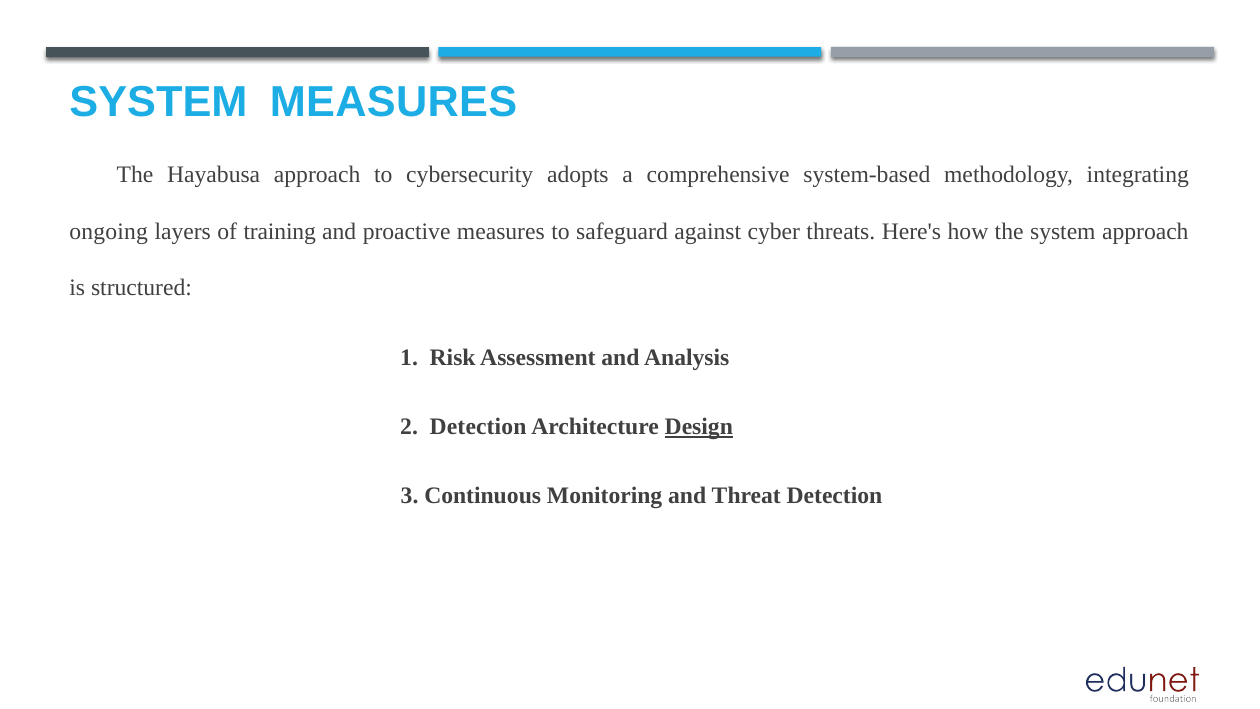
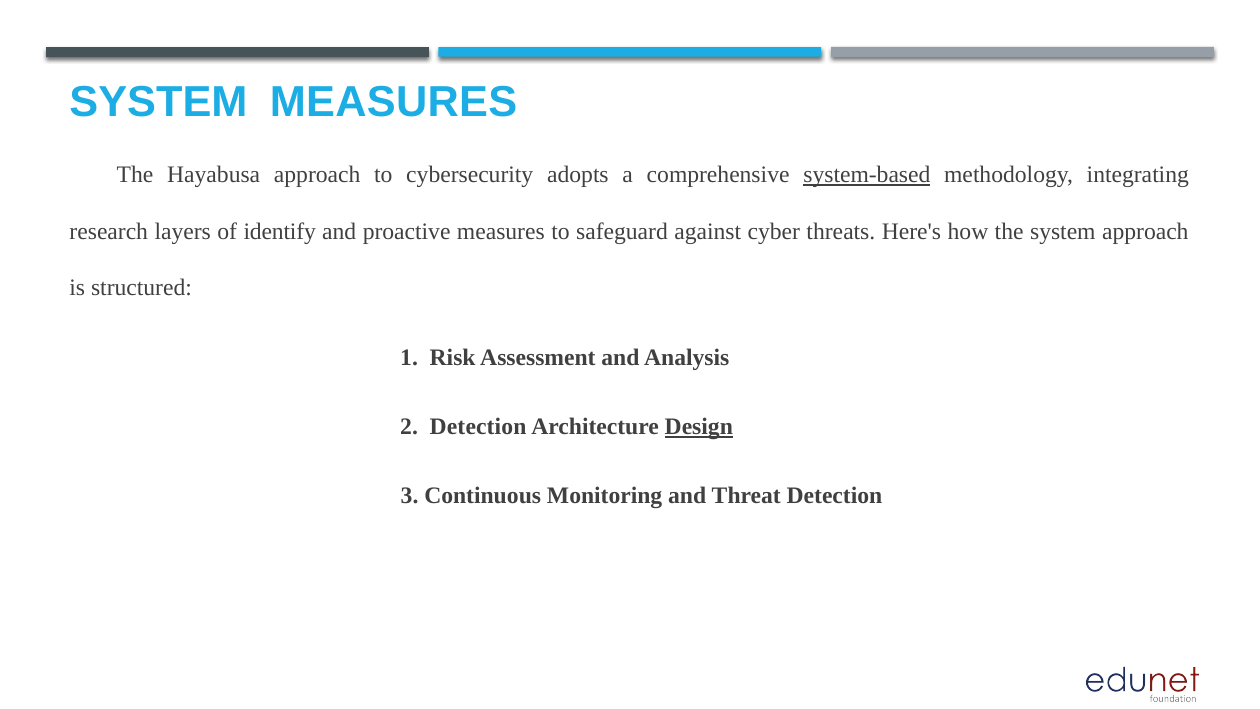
system-based underline: none -> present
ongoing: ongoing -> research
training: training -> identify
